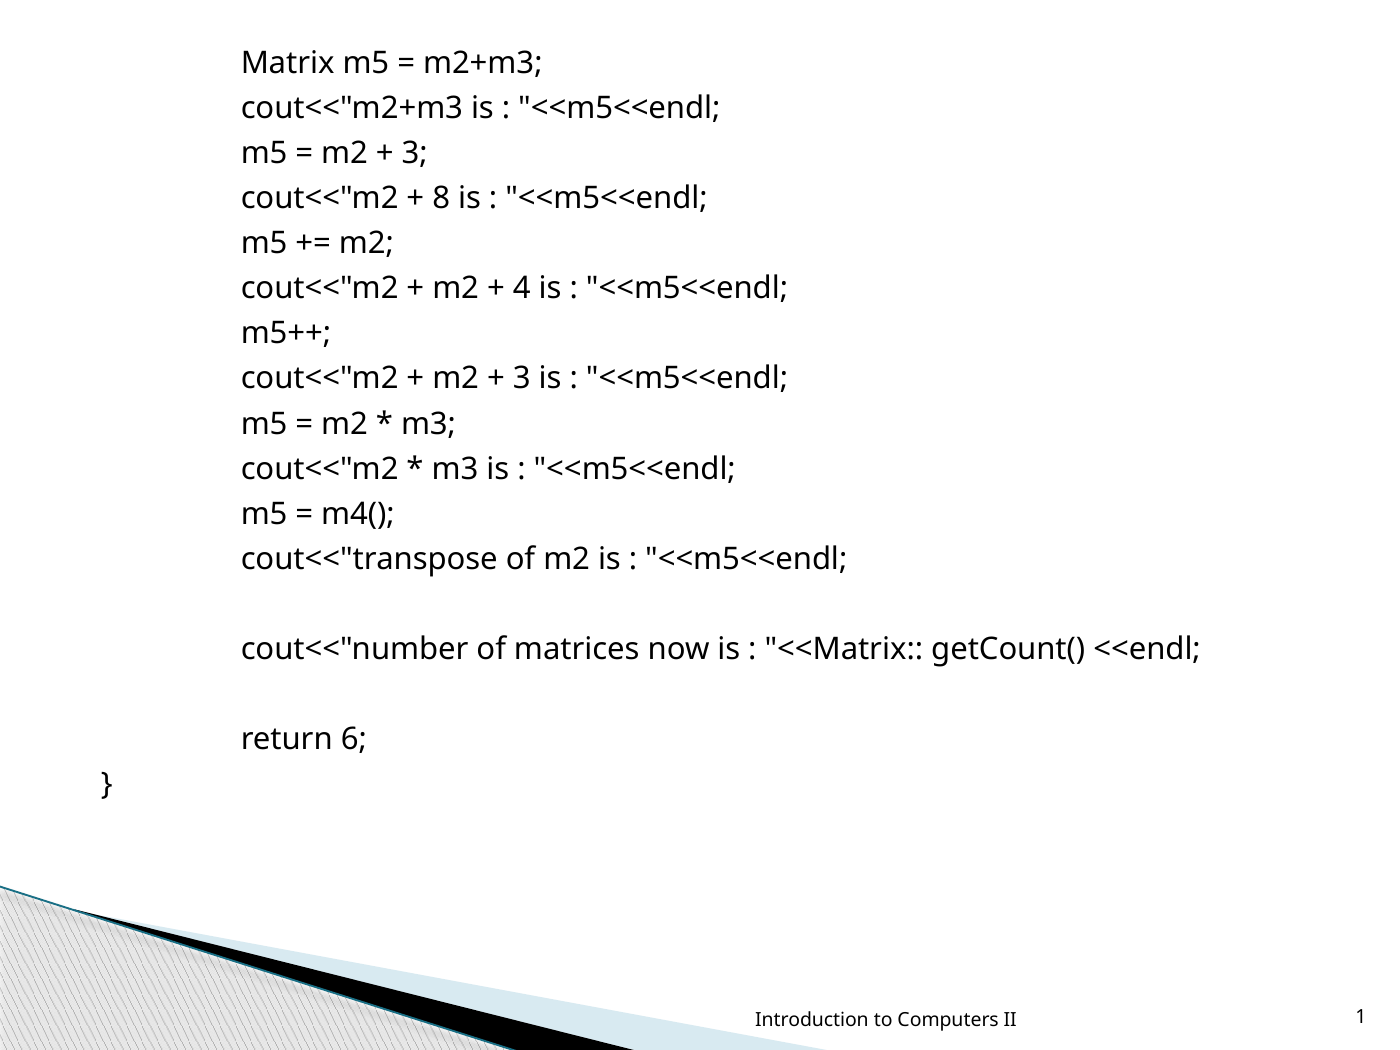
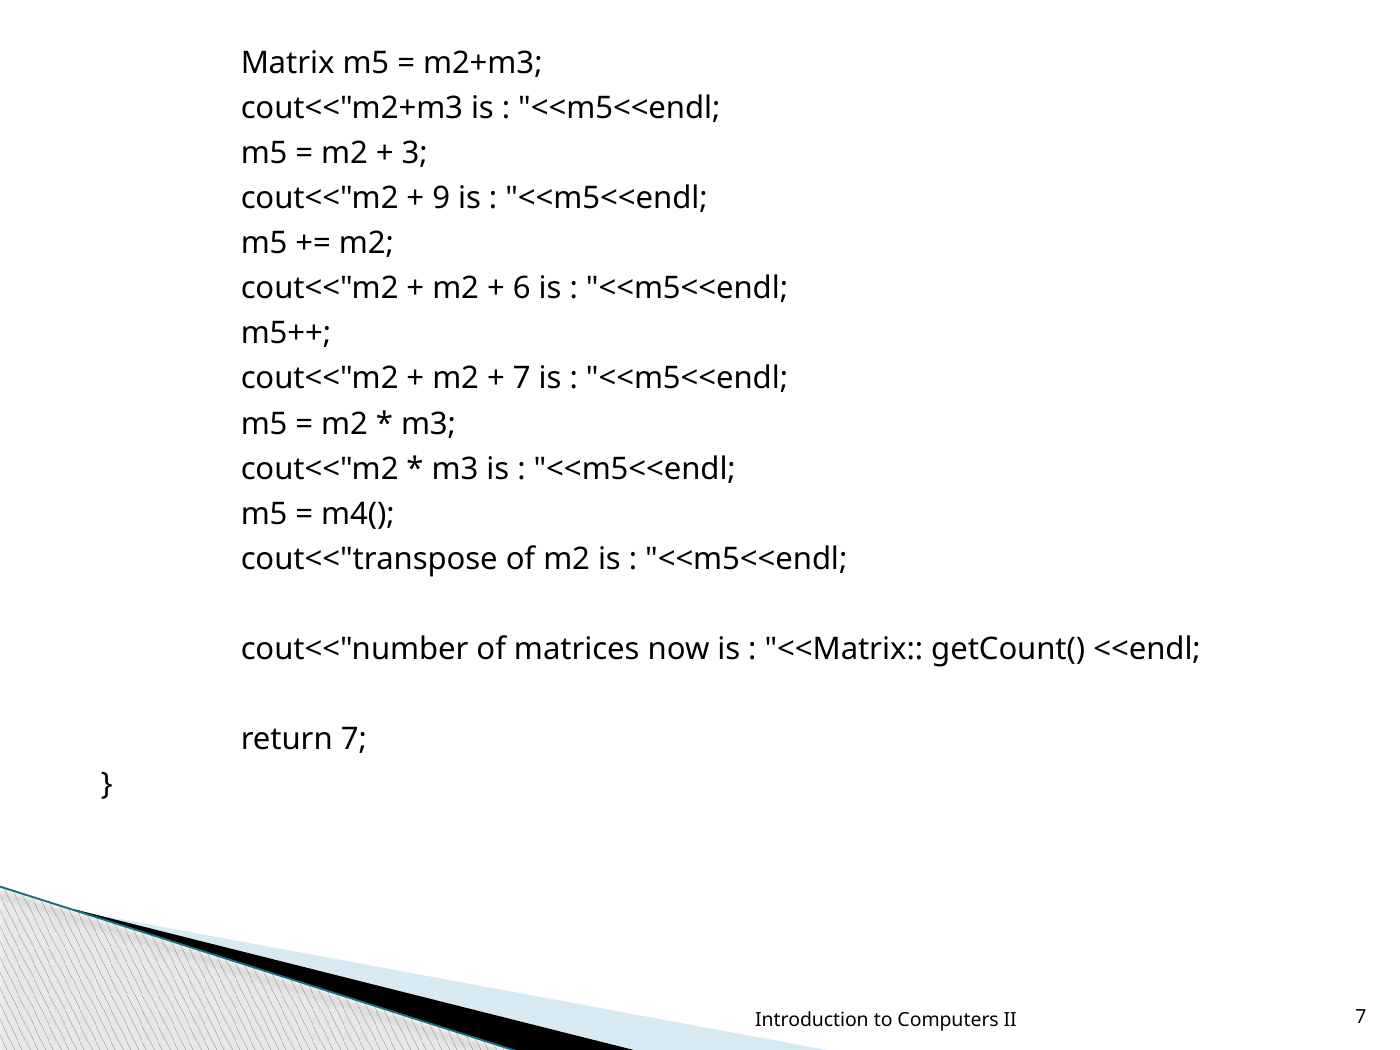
8: 8 -> 9
4: 4 -> 6
3 at (522, 379): 3 -> 7
return 6: 6 -> 7
II 1: 1 -> 7
